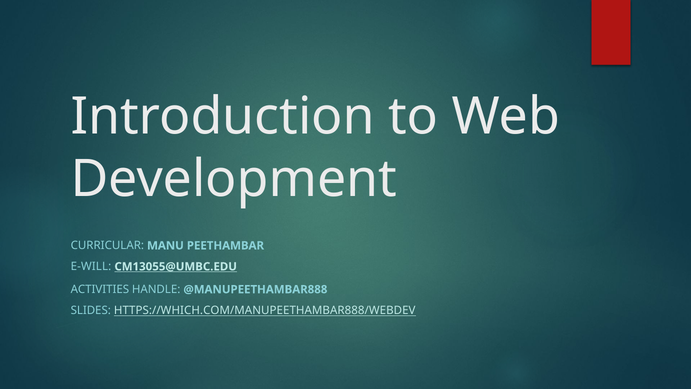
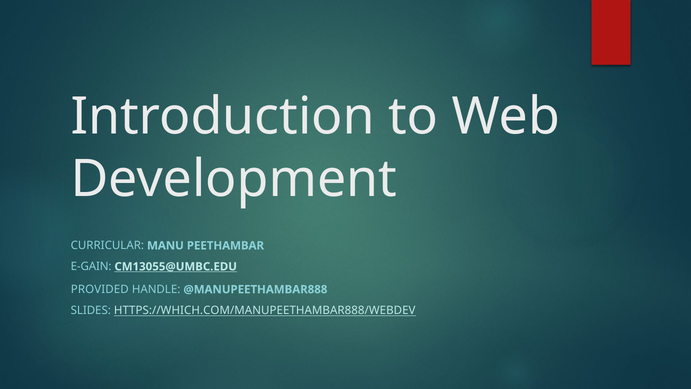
E-WILL: E-WILL -> E-GAIN
ACTIVITIES: ACTIVITIES -> PROVIDED
